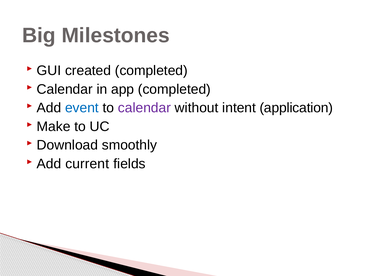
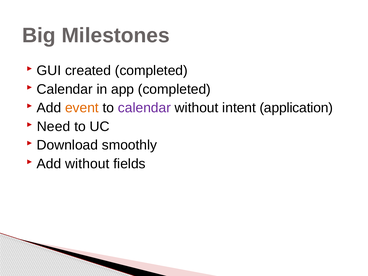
event colour: blue -> orange
Make: Make -> Need
Add current: current -> without
